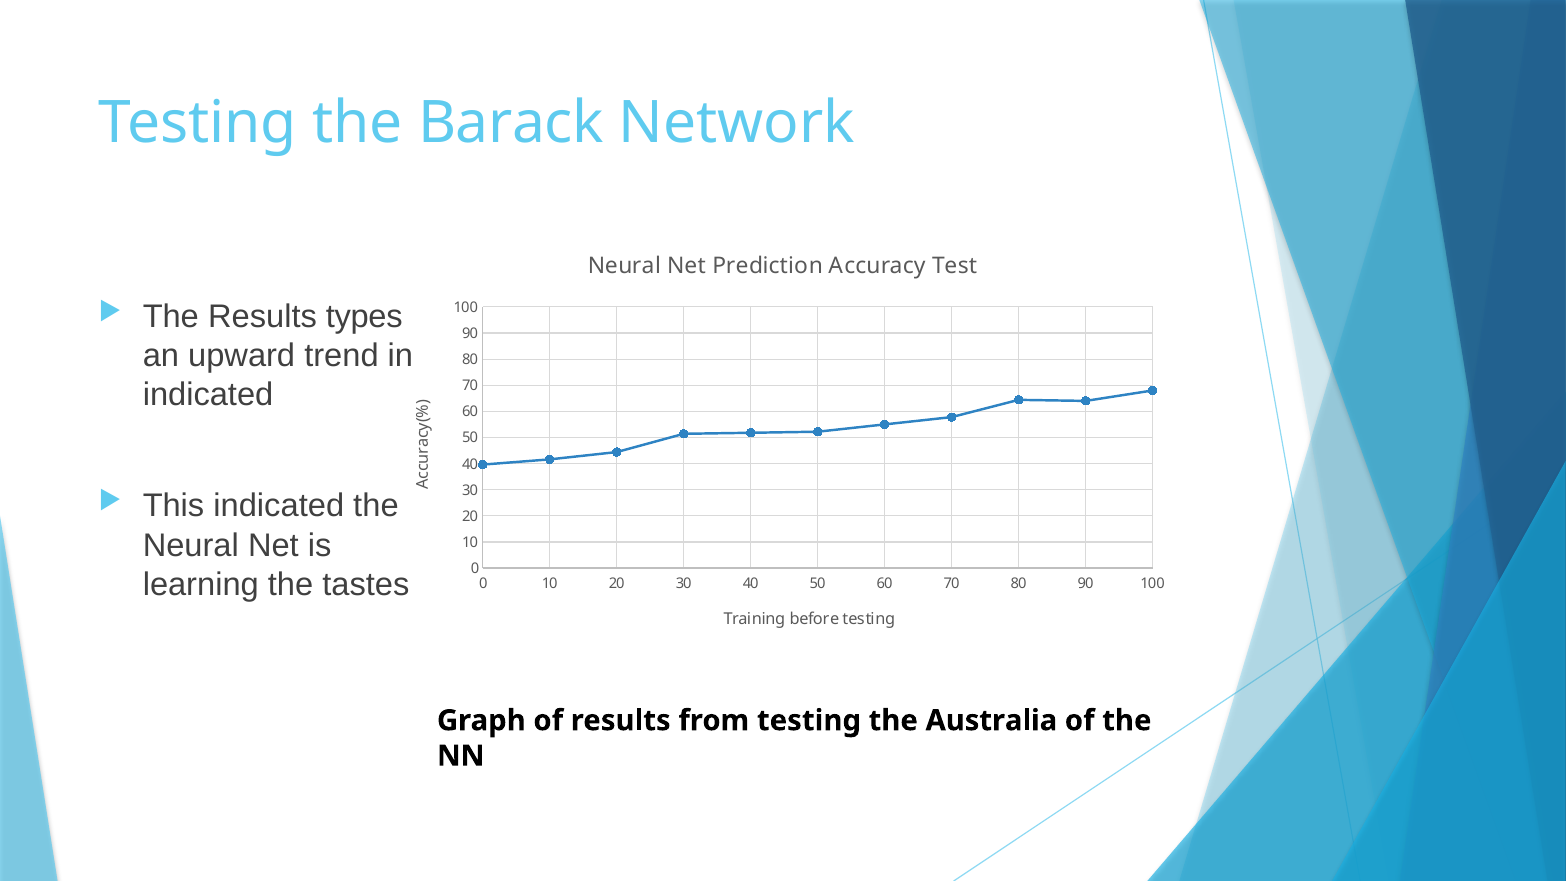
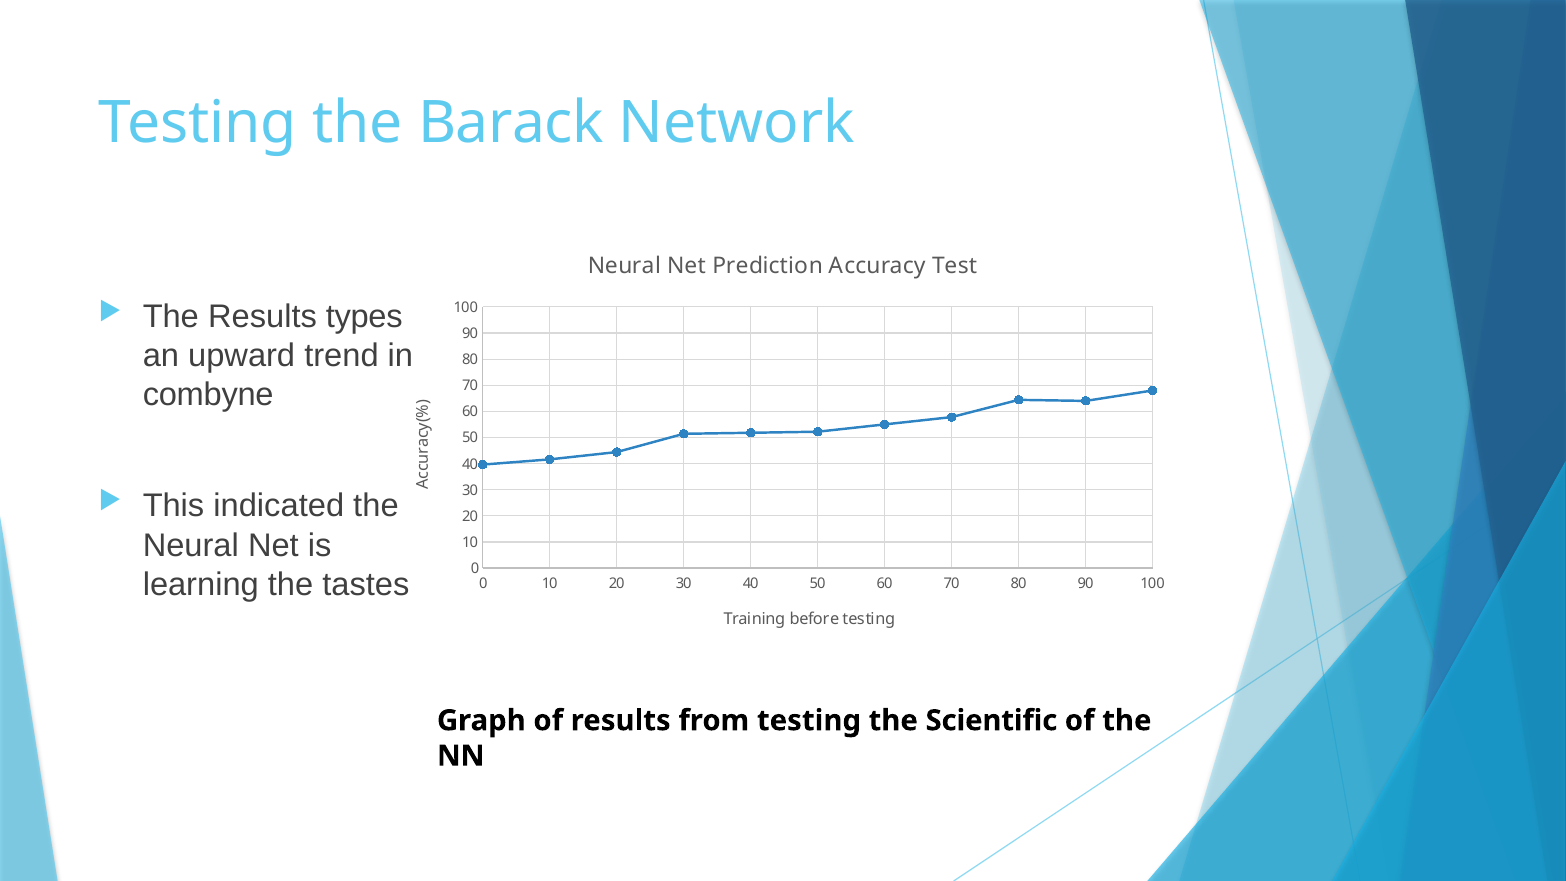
indicated at (208, 395): indicated -> combyne
Australia: Australia -> Scientific
